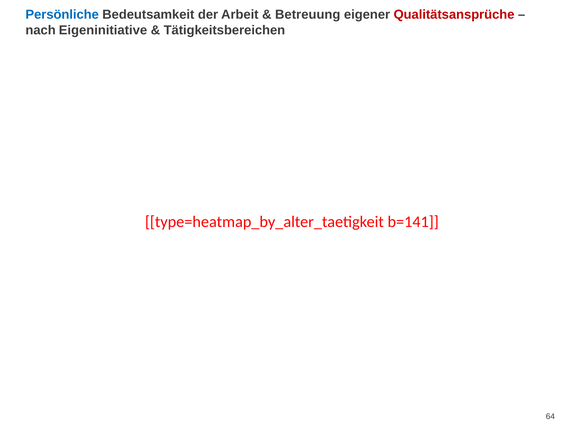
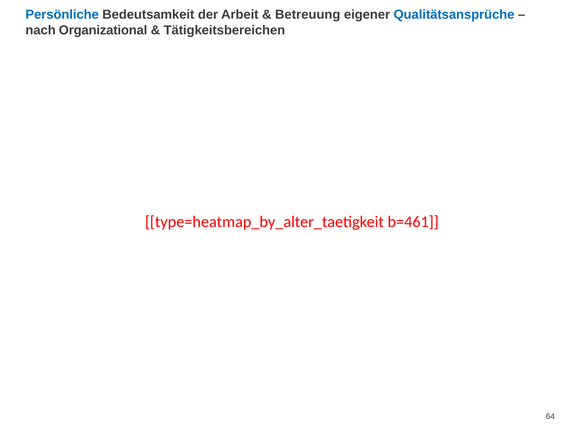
Qualitätsansprüche colour: red -> blue
Eigeninitiative: Eigeninitiative -> Organizational
b=141: b=141 -> b=461
